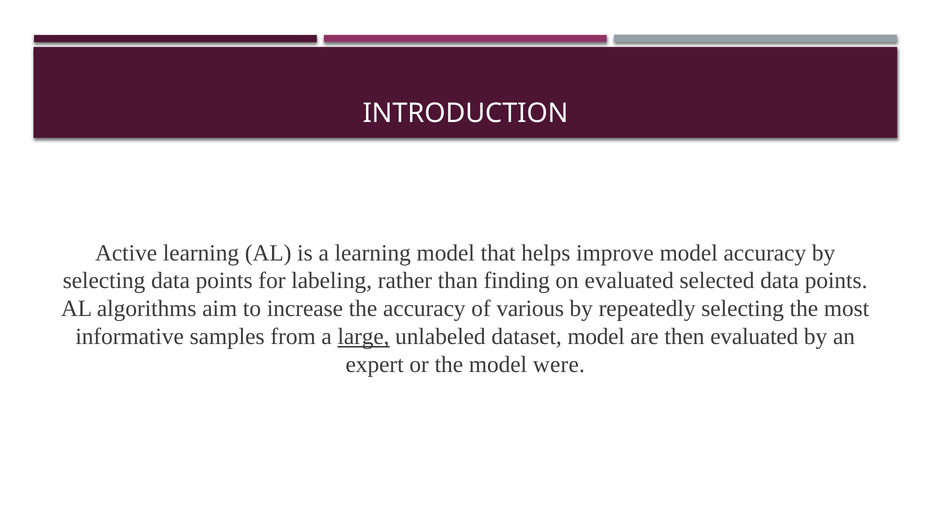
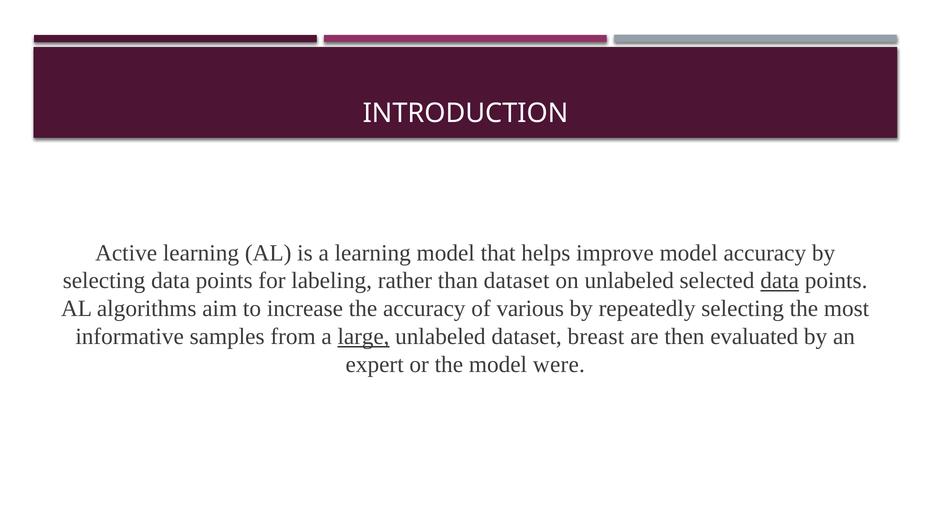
than finding: finding -> dataset
on evaluated: evaluated -> unlabeled
data at (780, 281) underline: none -> present
dataset model: model -> breast
